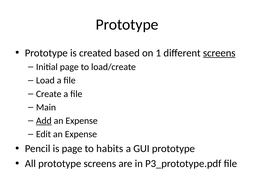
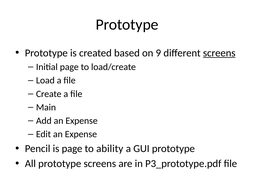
1: 1 -> 9
Add underline: present -> none
habits: habits -> ability
